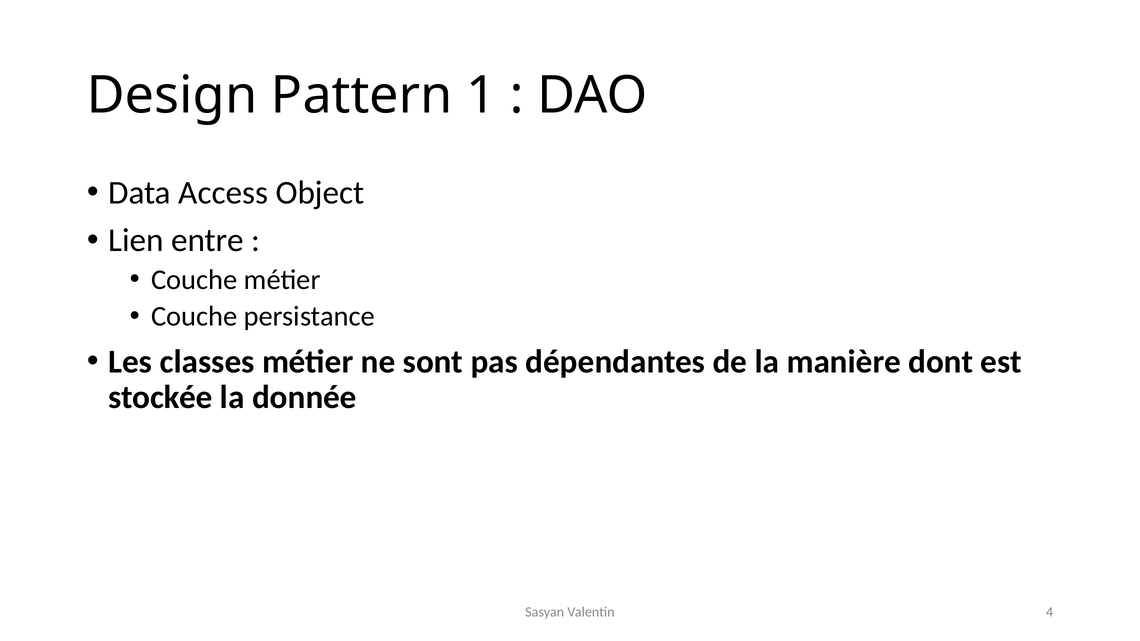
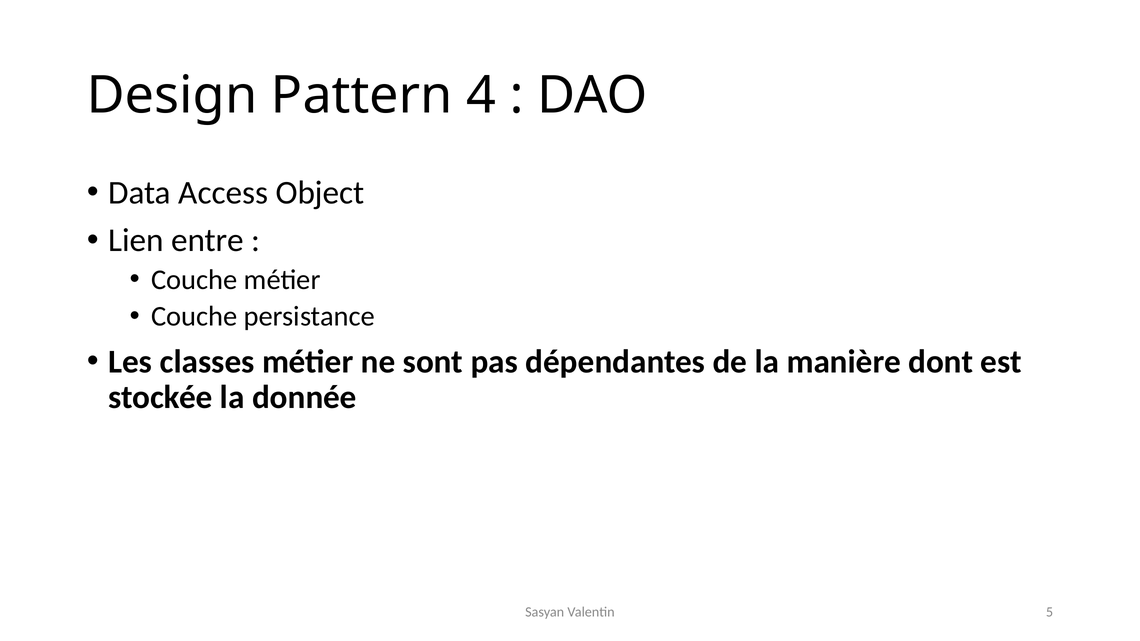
1: 1 -> 4
4: 4 -> 5
